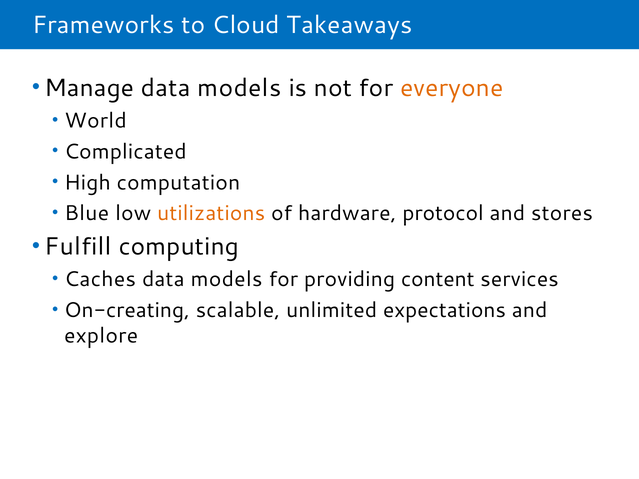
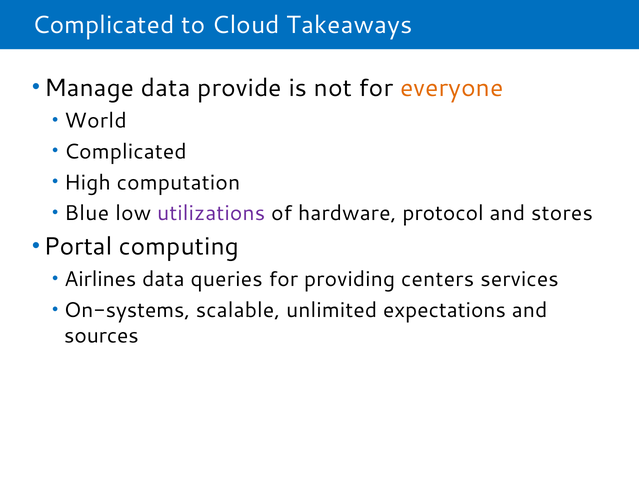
Frameworks at (103, 25): Frameworks -> Complicated
models at (239, 88): models -> provide
utilizations colour: orange -> purple
Fulfill: Fulfill -> Portal
Caches: Caches -> Airlines
models at (227, 280): models -> queries
content: content -> centers
On-creating: On-creating -> On-systems
explore: explore -> sources
